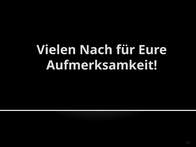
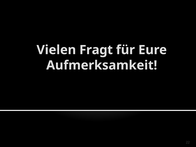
Nach: Nach -> Fragt
